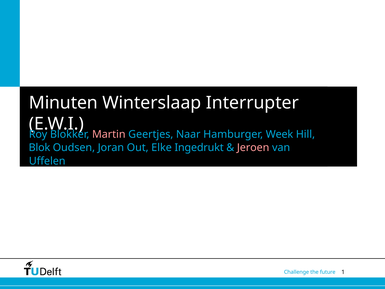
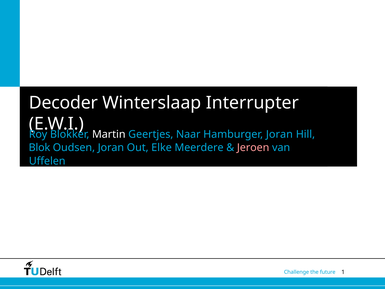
Minuten: Minuten -> Decoder
Martin colour: pink -> white
Hamburger Week: Week -> Joran
Ingedrukt: Ingedrukt -> Meerdere
